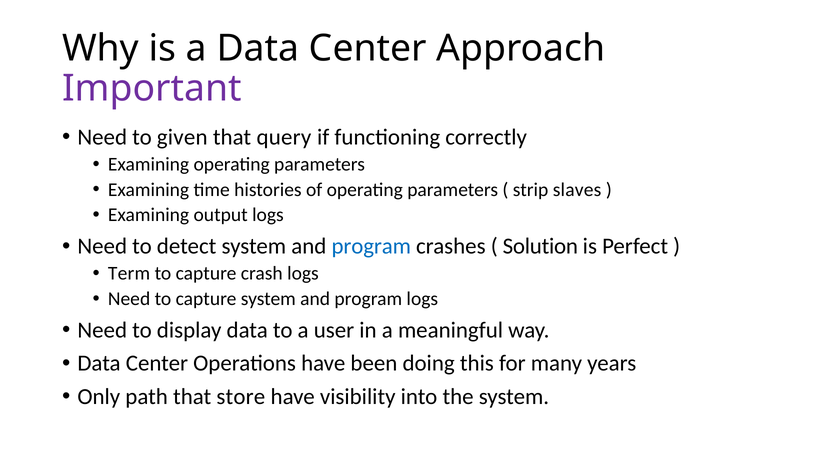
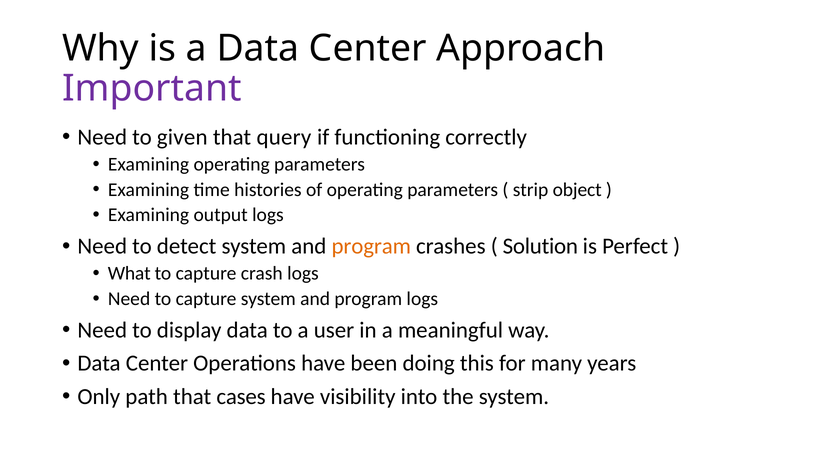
slaves: slaves -> object
program at (371, 247) colour: blue -> orange
Term: Term -> What
store: store -> cases
